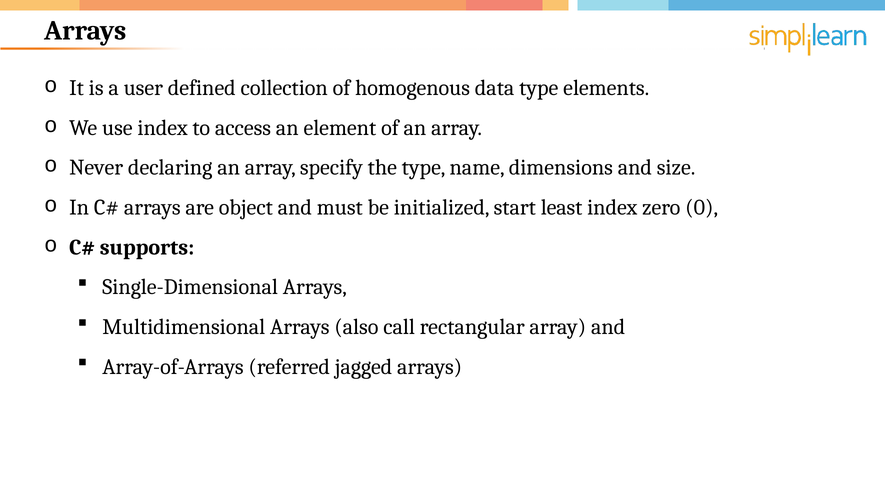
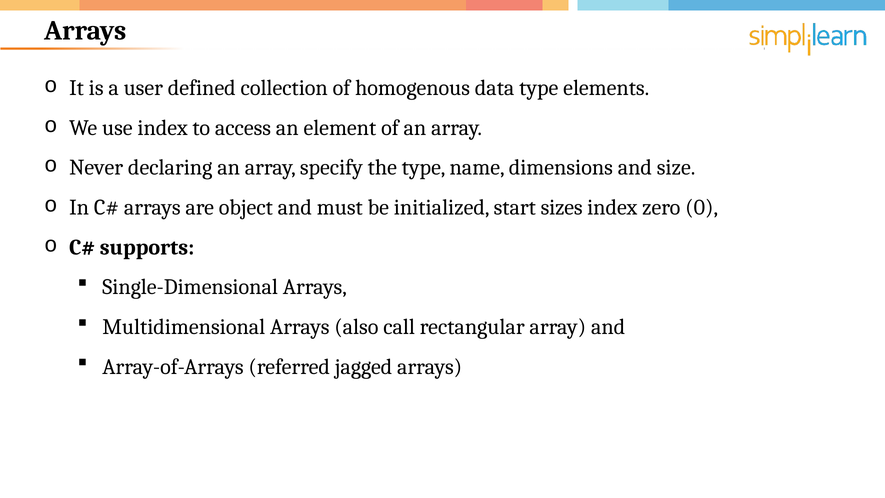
least: least -> sizes
